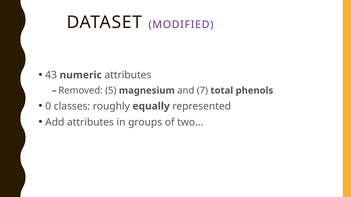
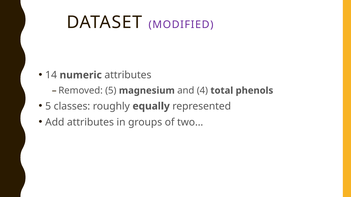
43: 43 -> 14
7: 7 -> 4
0 at (48, 106): 0 -> 5
